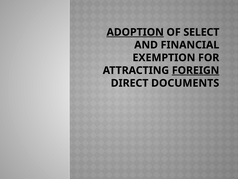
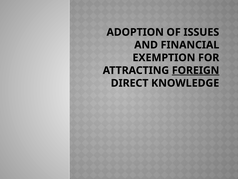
ADOPTION underline: present -> none
SELECT: SELECT -> ISSUES
DOCUMENTS: DOCUMENTS -> KNOWLEDGE
